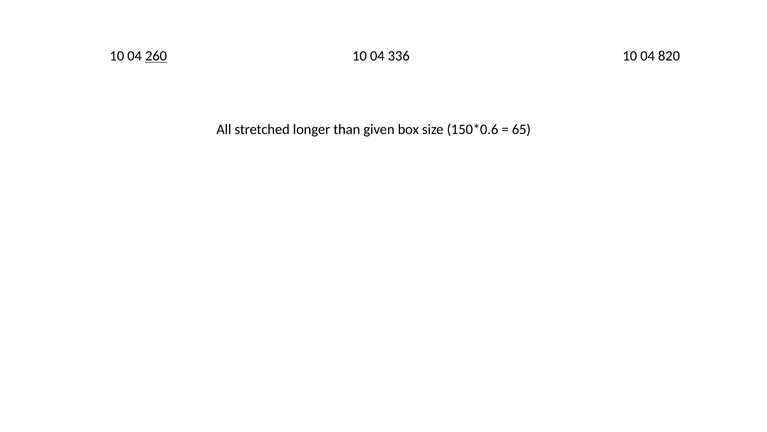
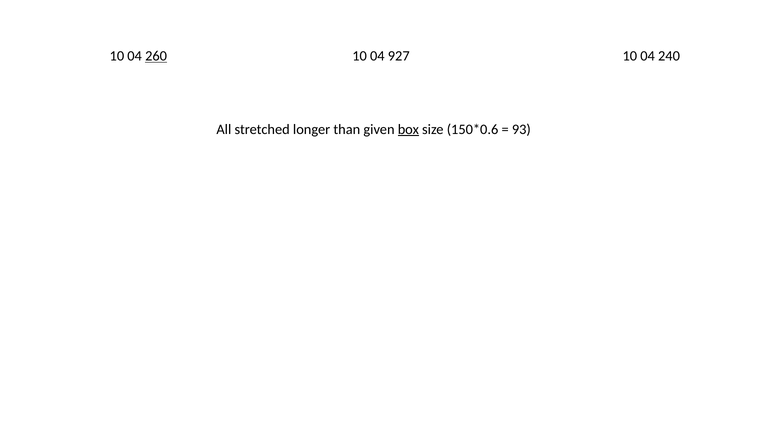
336: 336 -> 927
820: 820 -> 240
box underline: none -> present
65: 65 -> 93
